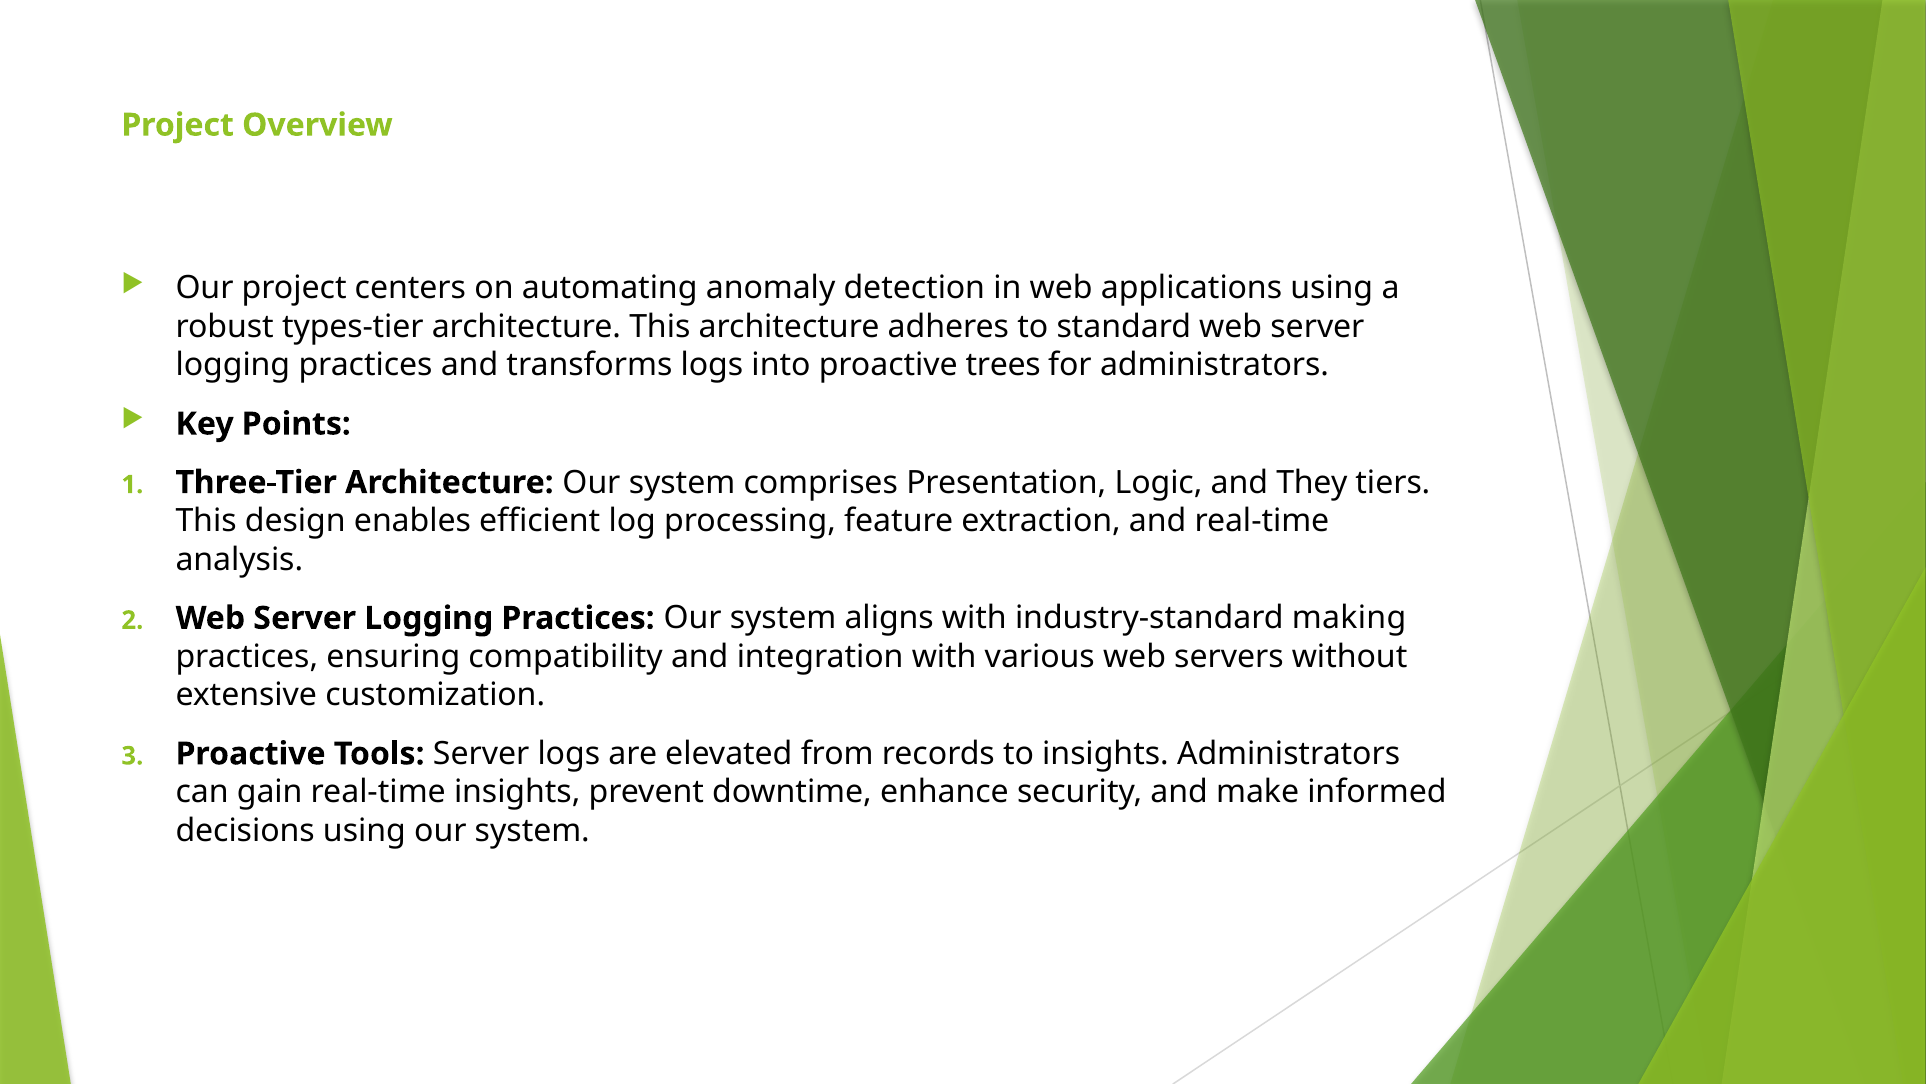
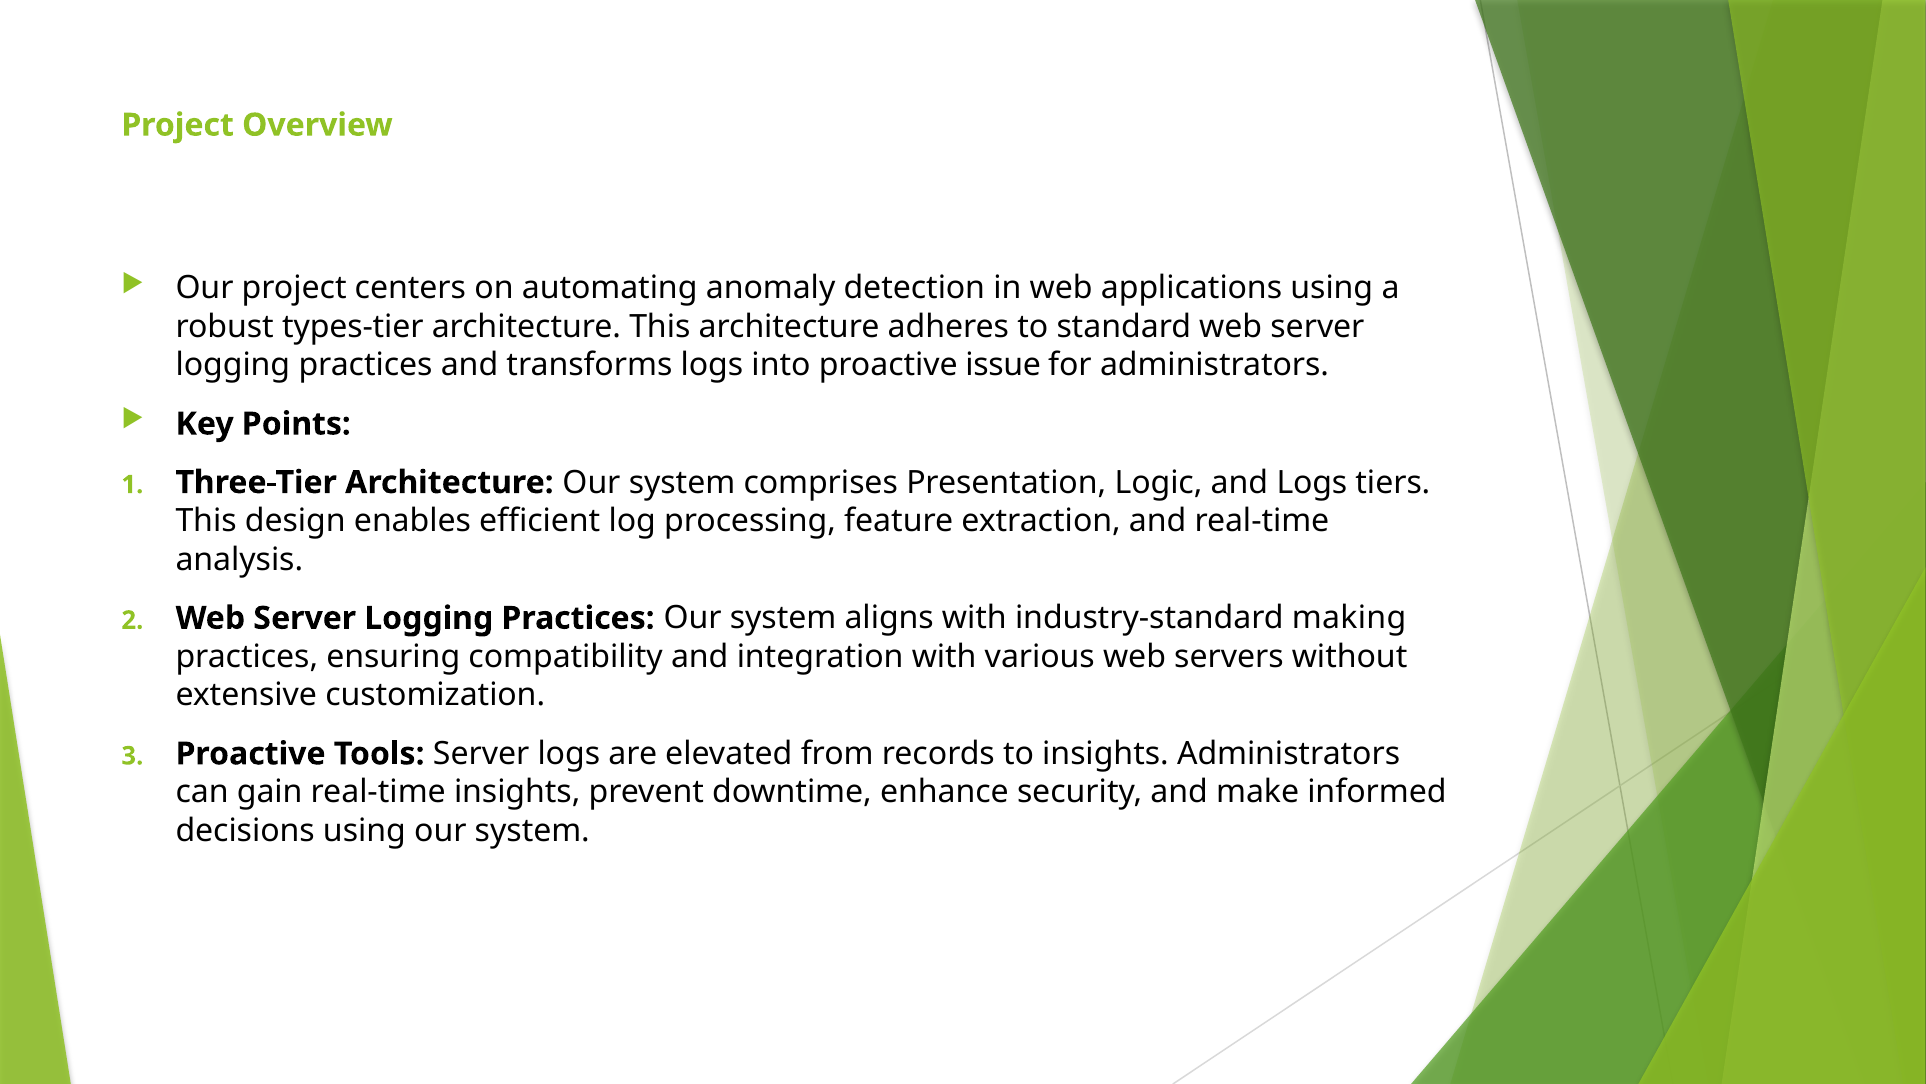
trees: trees -> issue
and They: They -> Logs
